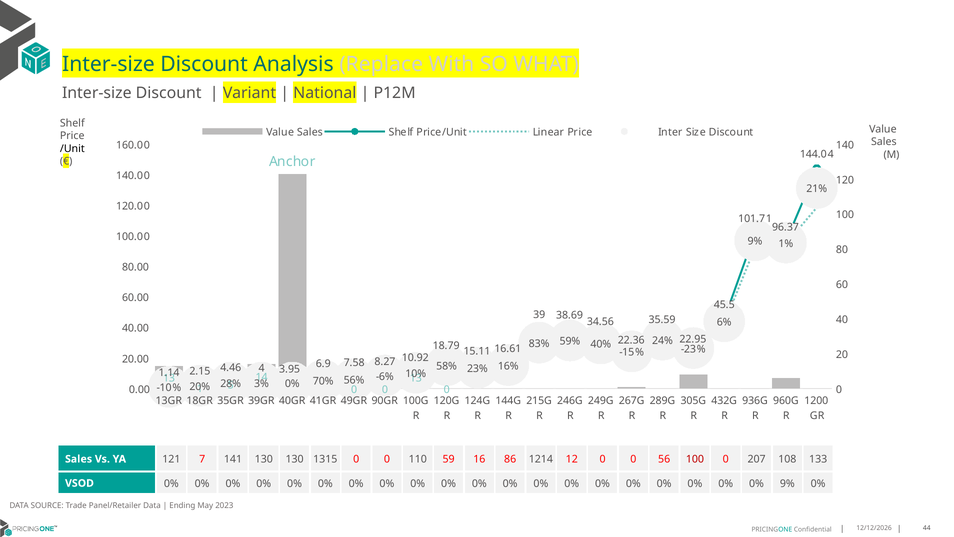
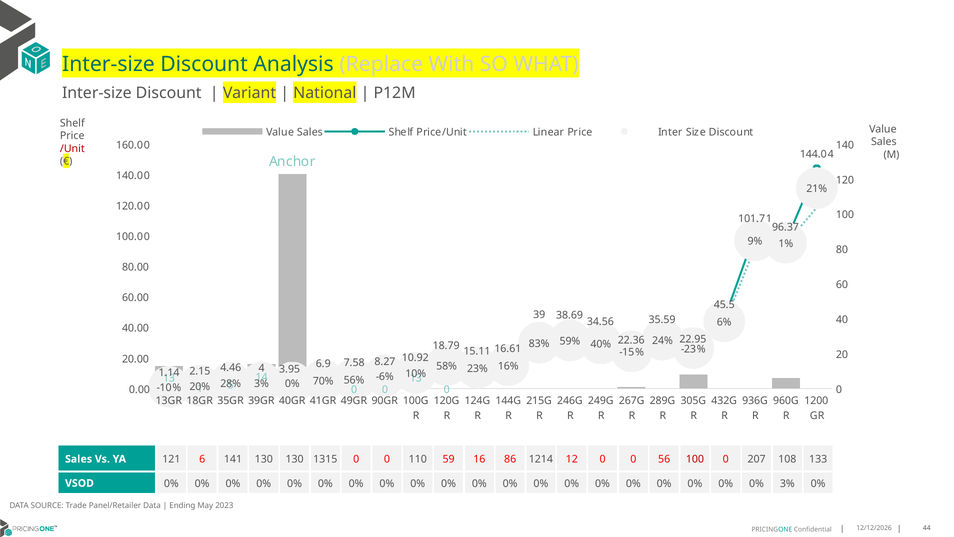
/Unit colour: black -> red
7: 7 -> 6
0% 9%: 9% -> 3%
